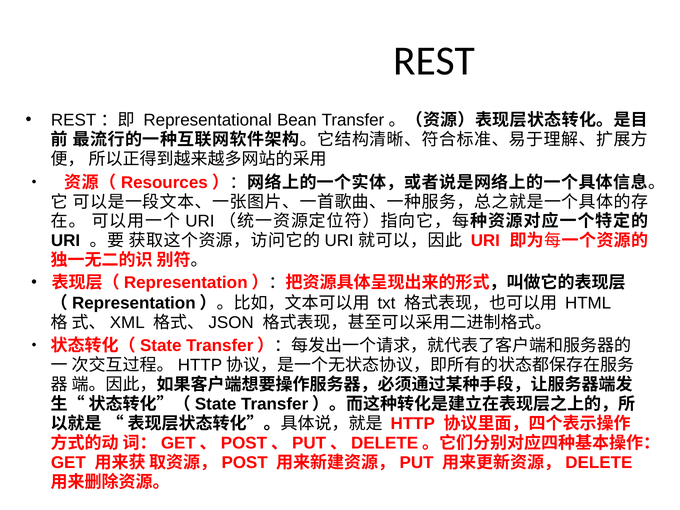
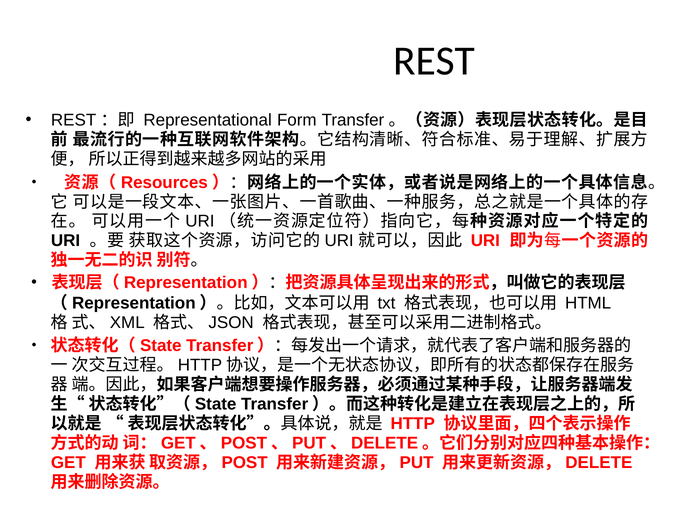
Bean: Bean -> Form
